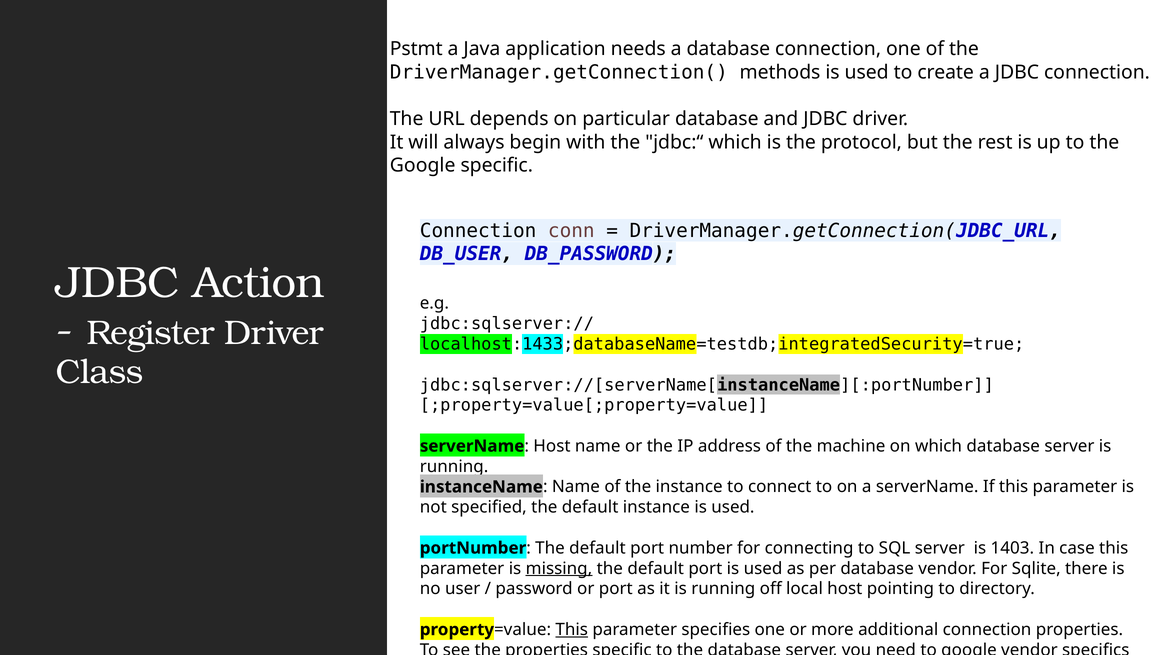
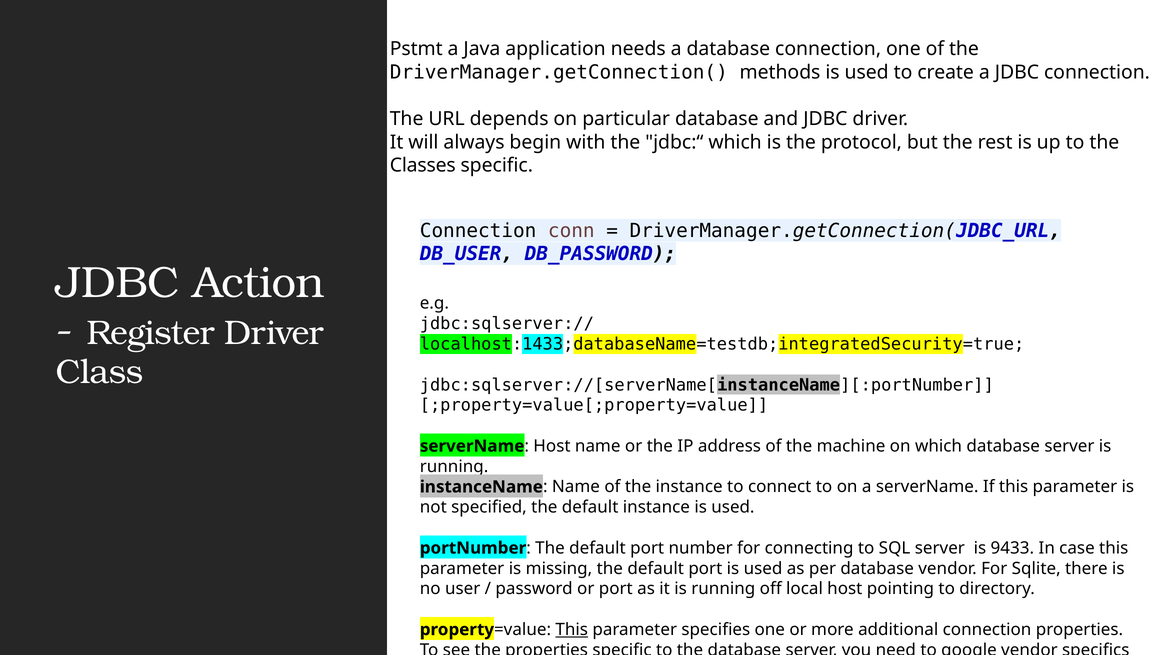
Google at (423, 165): Google -> Classes
1403: 1403 -> 9433
missing underline: present -> none
